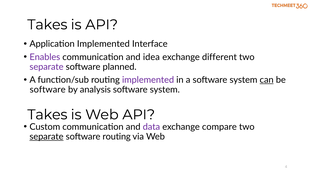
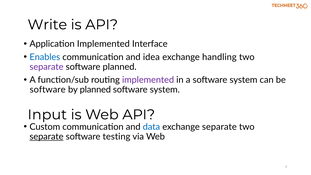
Takes at (47, 25): Takes -> Write
Enables colour: purple -> blue
different: different -> handling
can underline: present -> none
by analysis: analysis -> planned
Takes at (47, 115): Takes -> Input
data colour: purple -> blue
exchange compare: compare -> separate
software routing: routing -> testing
